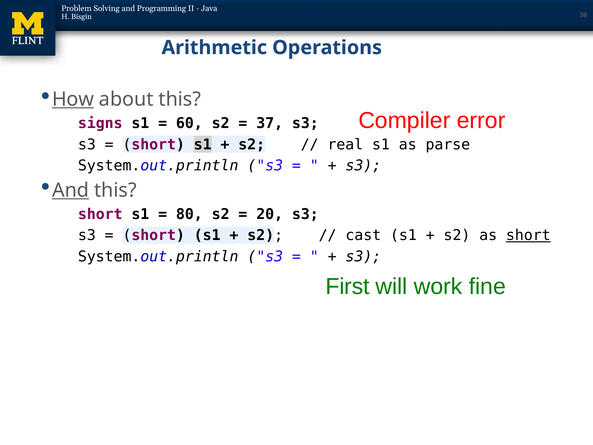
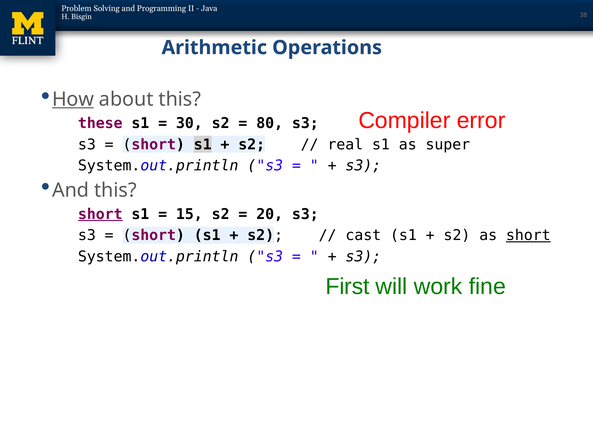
signs: signs -> these
60: 60 -> 30
37: 37 -> 80
parse: parse -> super
And at (71, 190) underline: present -> none
short at (100, 214) underline: none -> present
80: 80 -> 15
